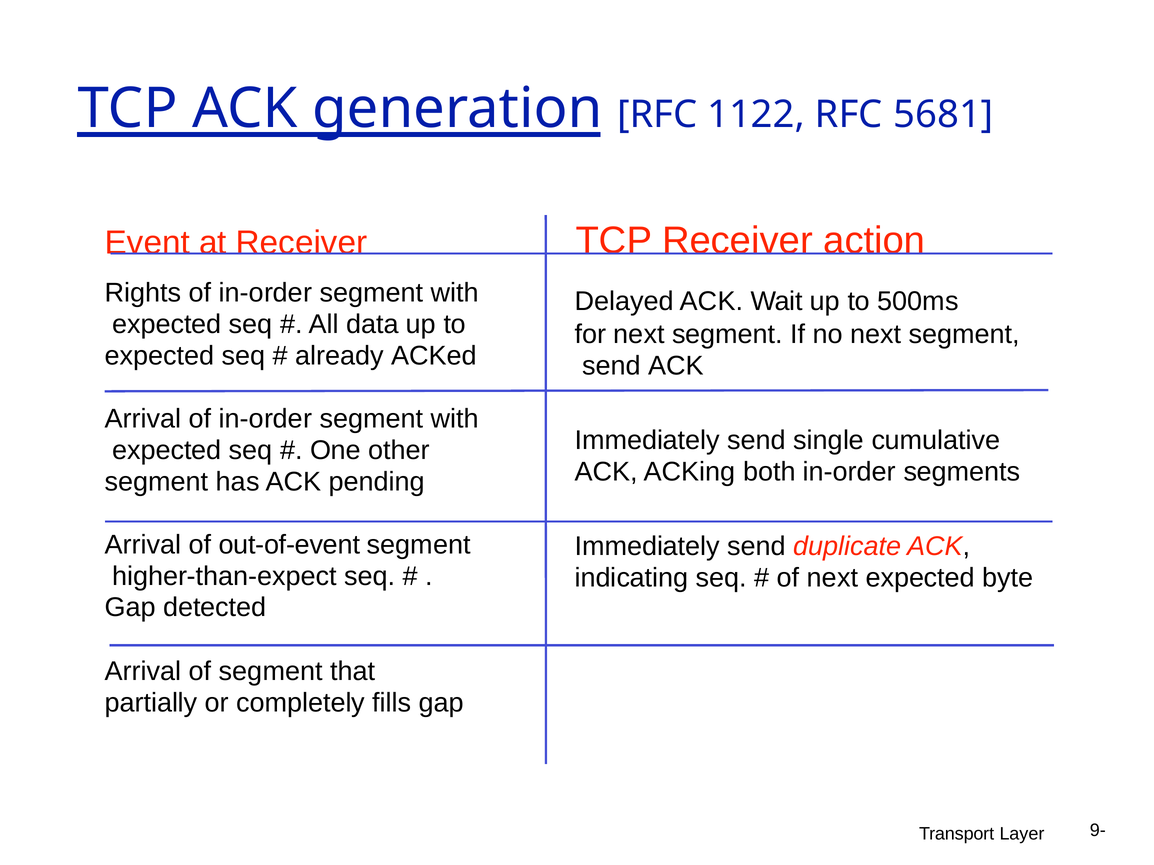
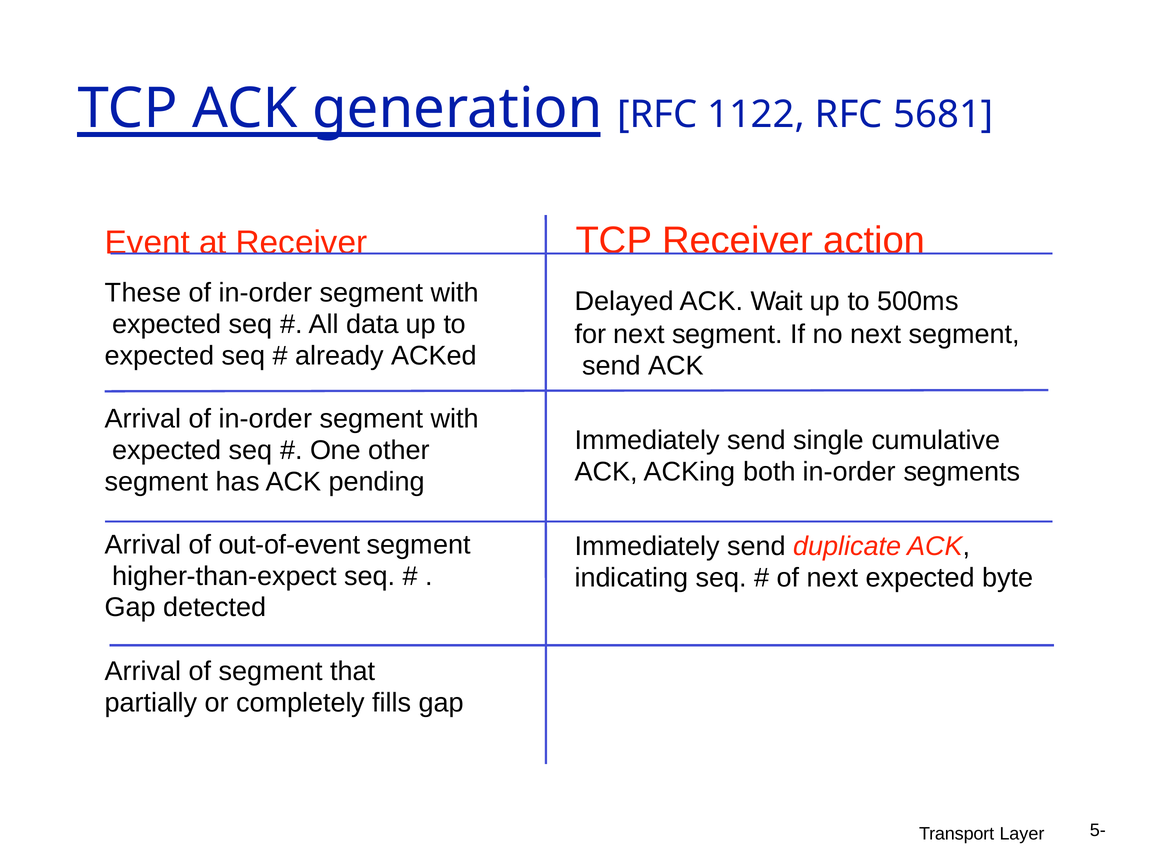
Rights: Rights -> These
9-: 9- -> 5-
